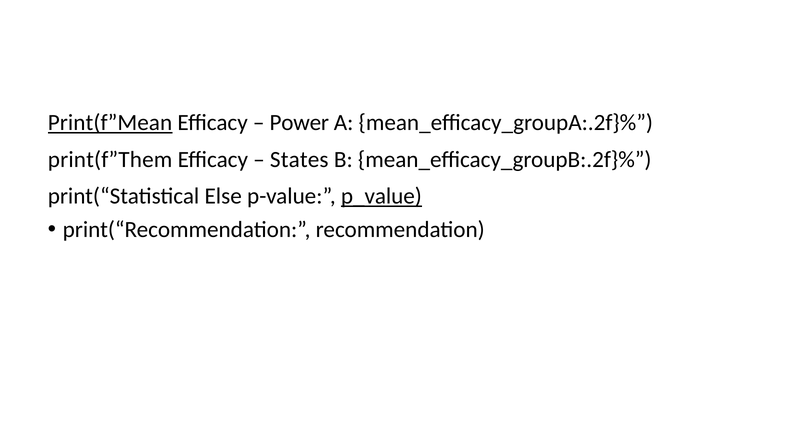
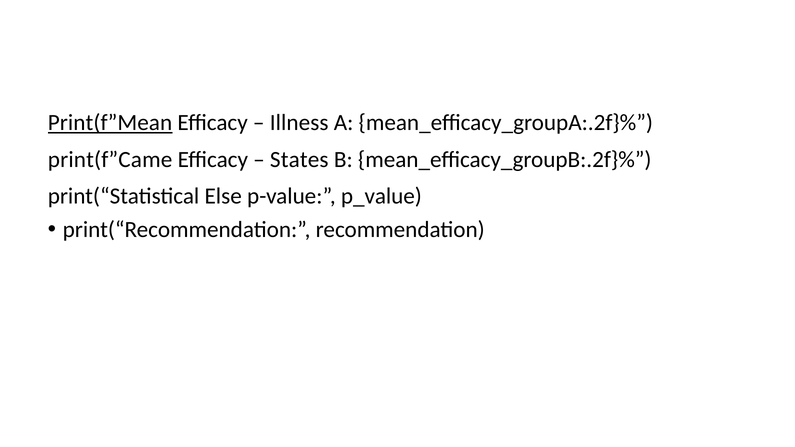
Power: Power -> Illness
print(f”Them: print(f”Them -> print(f”Came
p_value underline: present -> none
